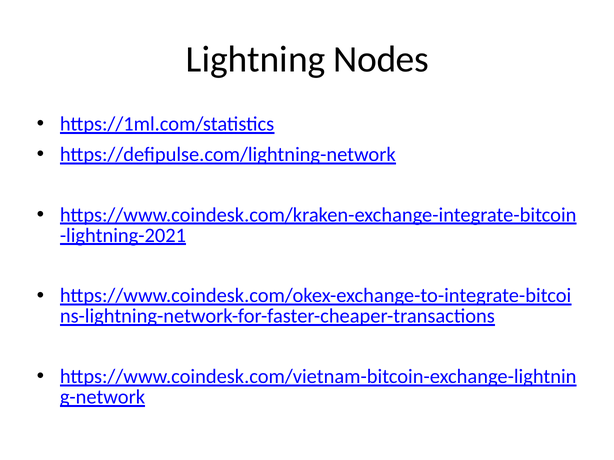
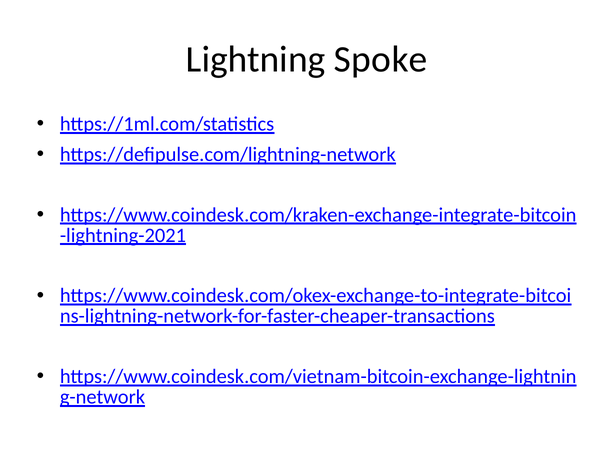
Nodes: Nodes -> Spoke
